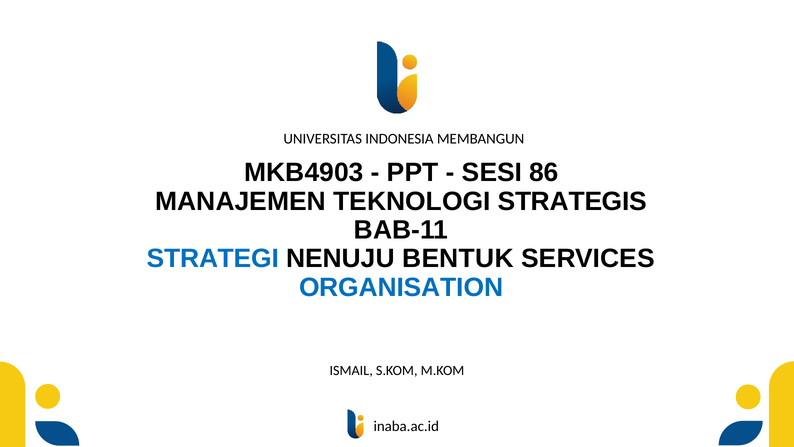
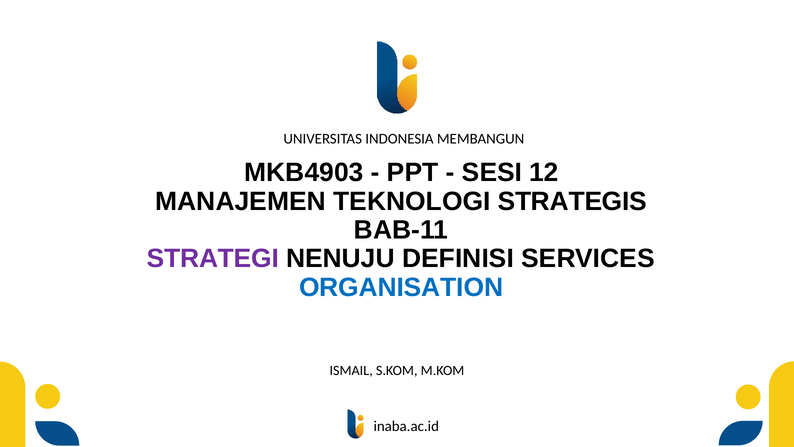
86: 86 -> 12
STRATEGI colour: blue -> purple
BENTUK: BENTUK -> DEFINISI
